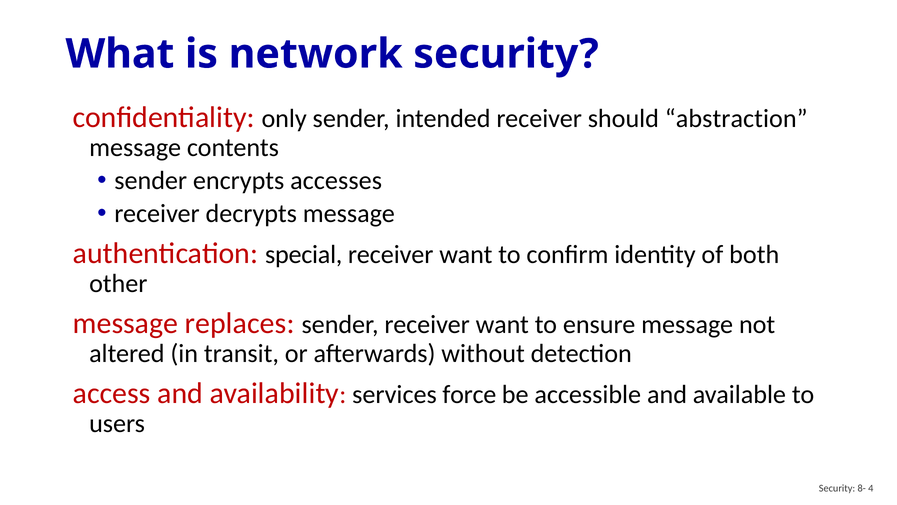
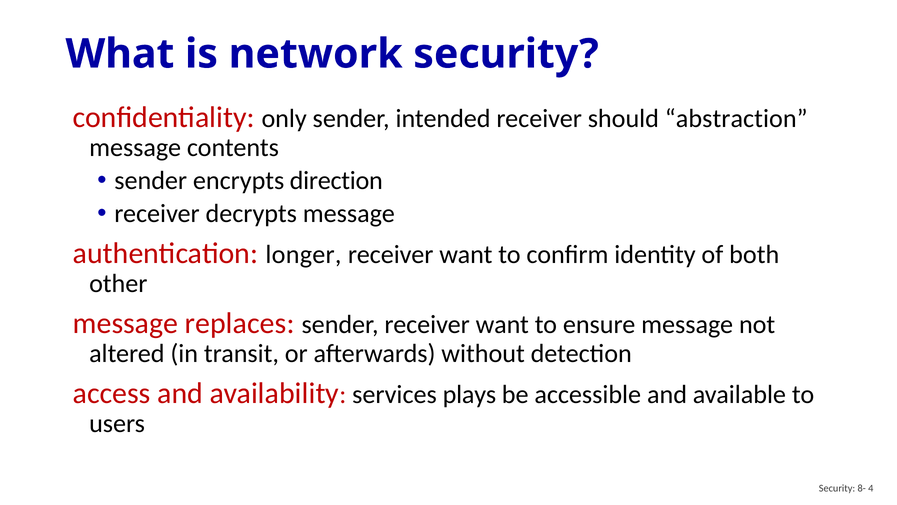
accesses: accesses -> direction
special: special -> longer
force: force -> plays
